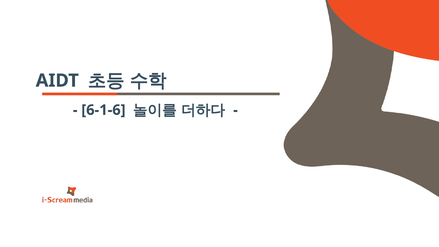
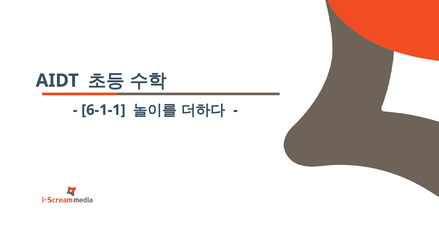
6-1-6: 6-1-6 -> 6-1-1
